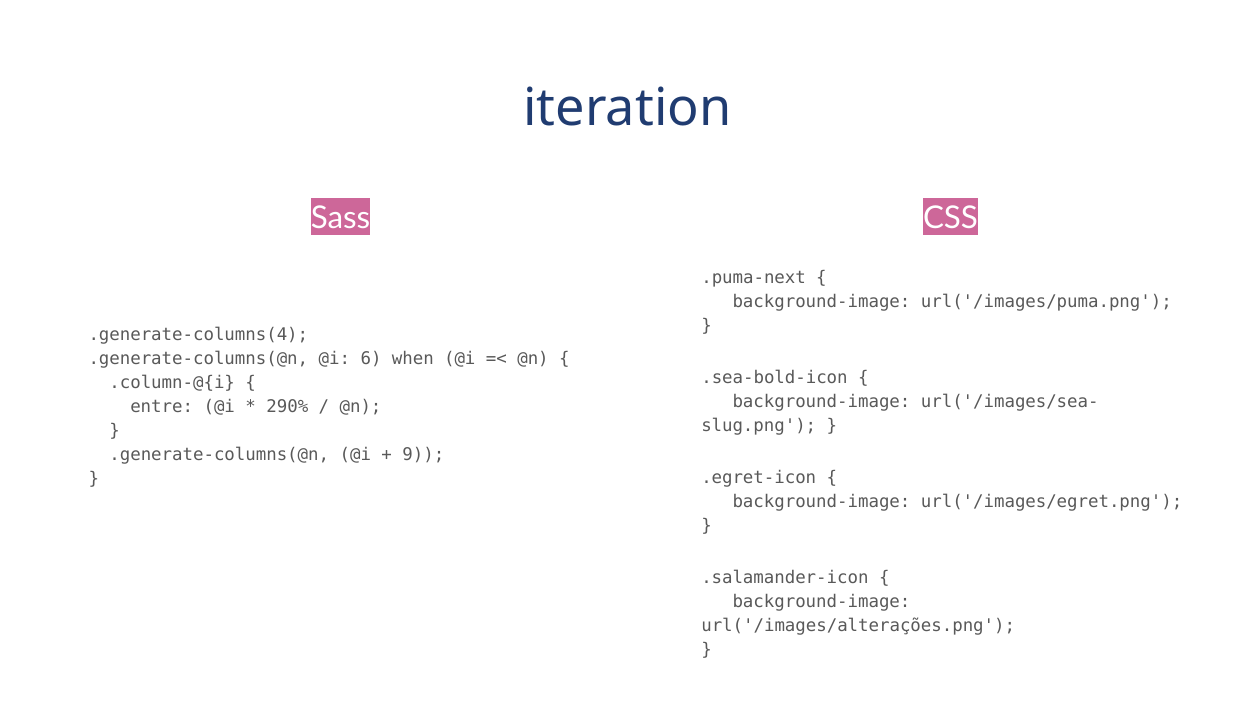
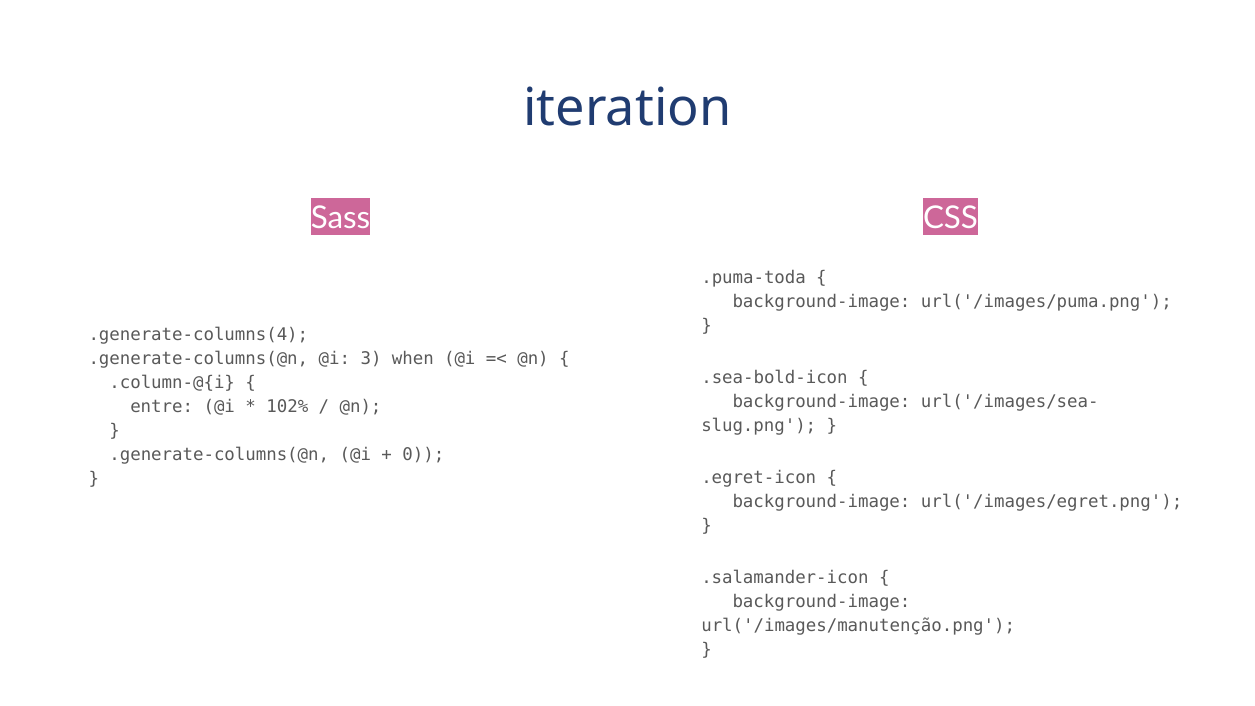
.puma-next: .puma-next -> .puma-toda
6: 6 -> 3
290%: 290% -> 102%
9: 9 -> 0
url('/images/alterações.png: url('/images/alterações.png -> url('/images/manutenção.png
